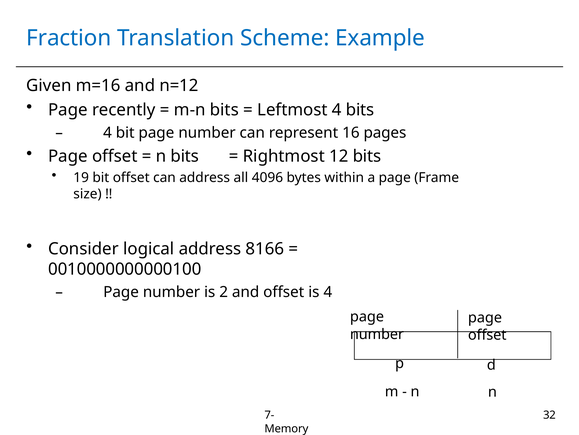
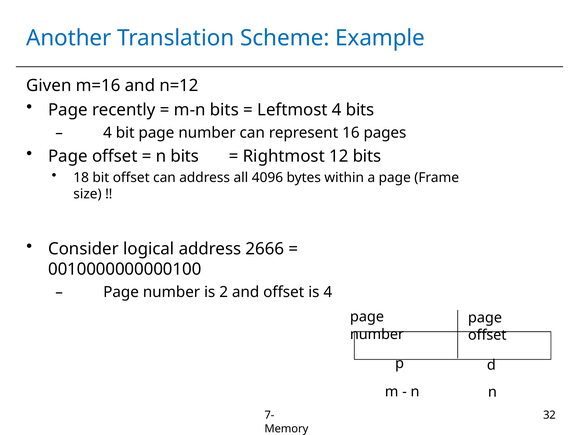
Fraction: Fraction -> Another
19: 19 -> 18
8166: 8166 -> 2666
